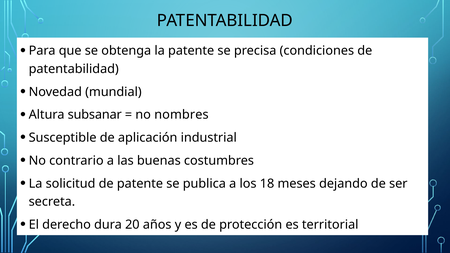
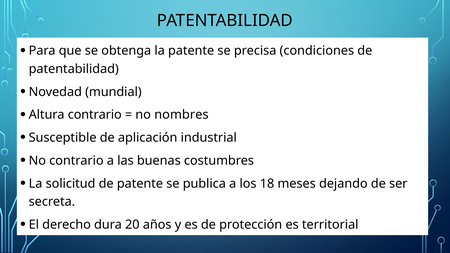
Altura subsanar: subsanar -> contrario
